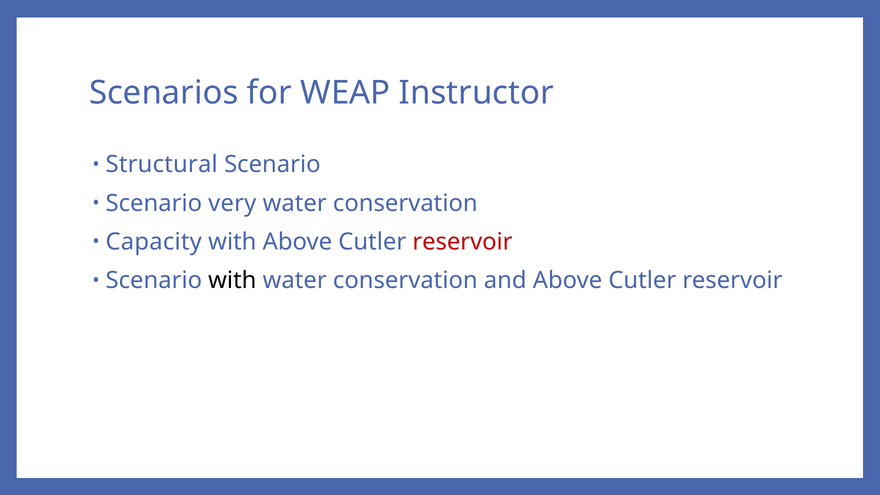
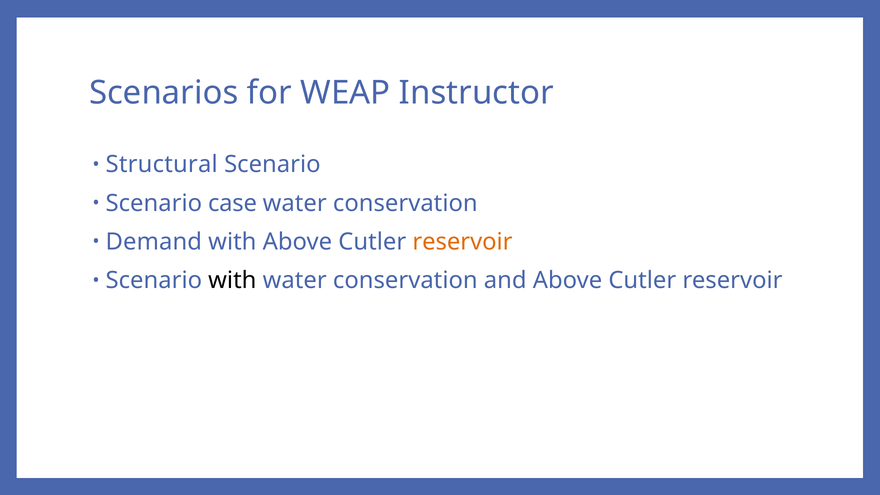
very: very -> case
Capacity: Capacity -> Demand
reservoir at (462, 242) colour: red -> orange
